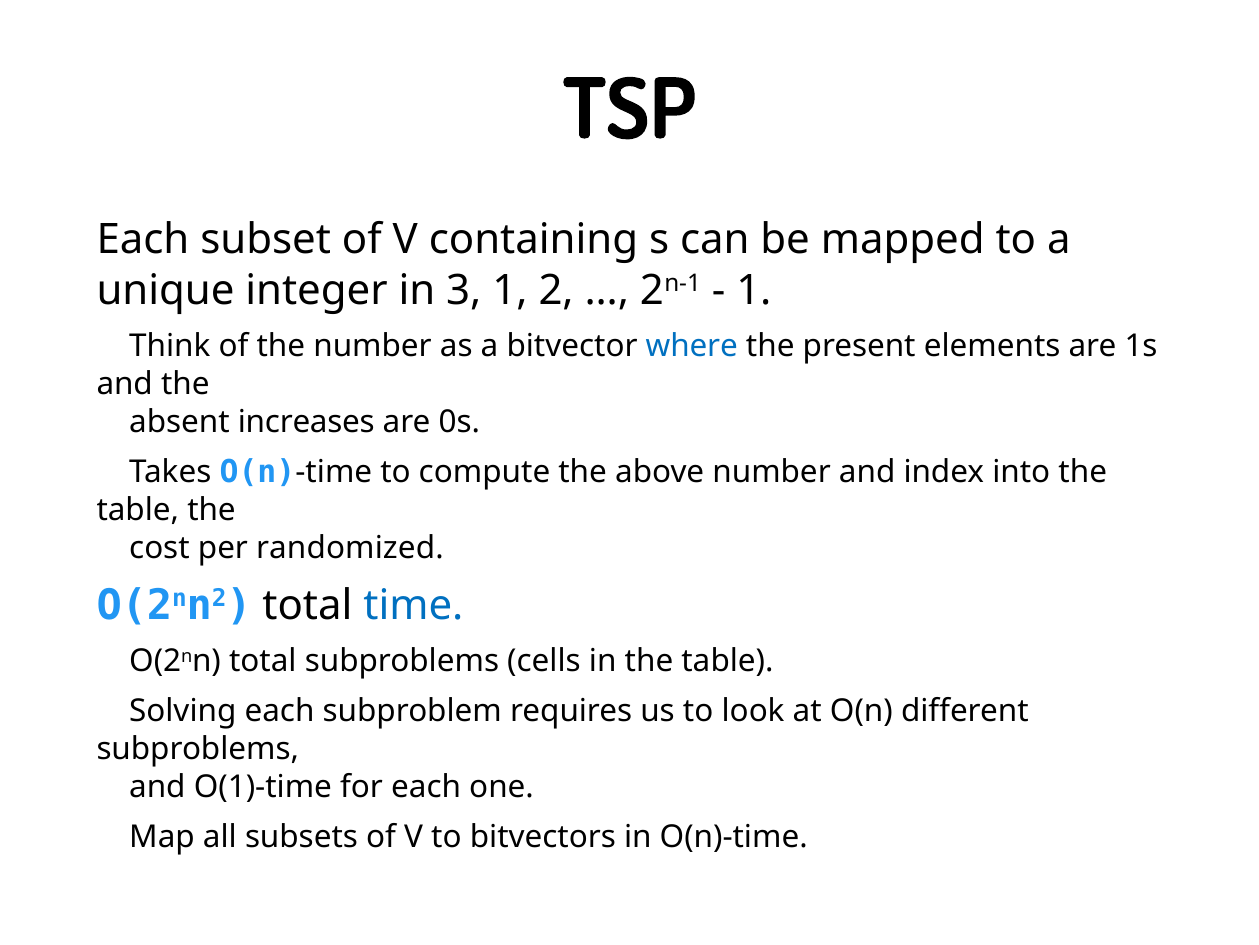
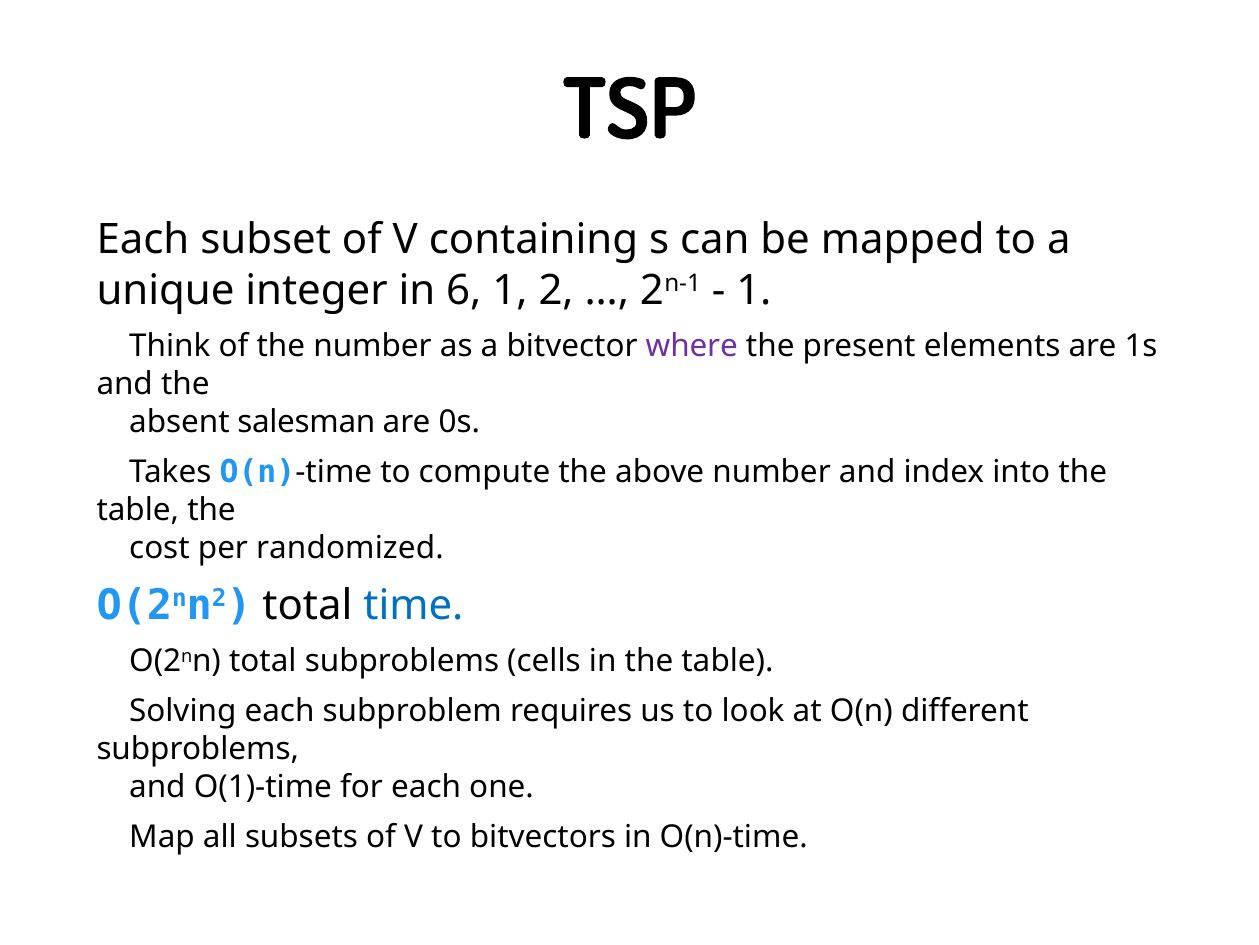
3: 3 -> 6
where colour: blue -> purple
increases: increases -> salesman
